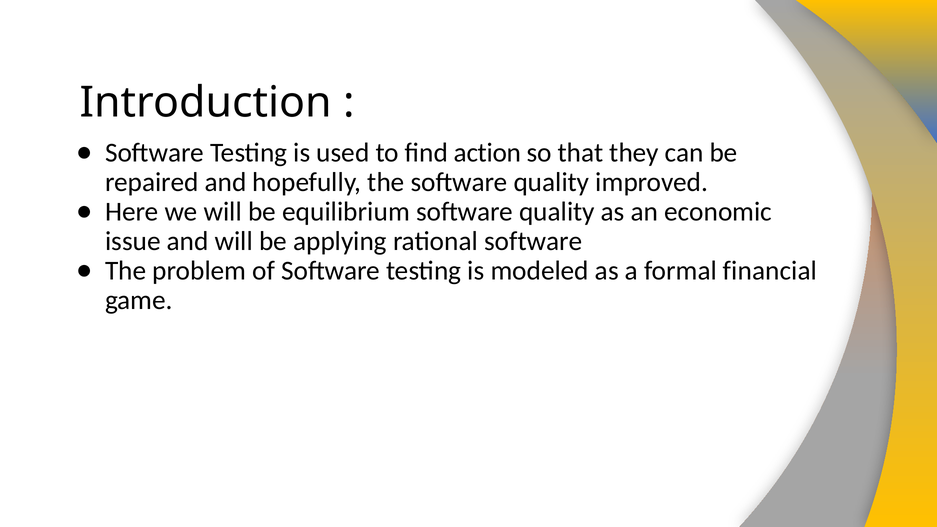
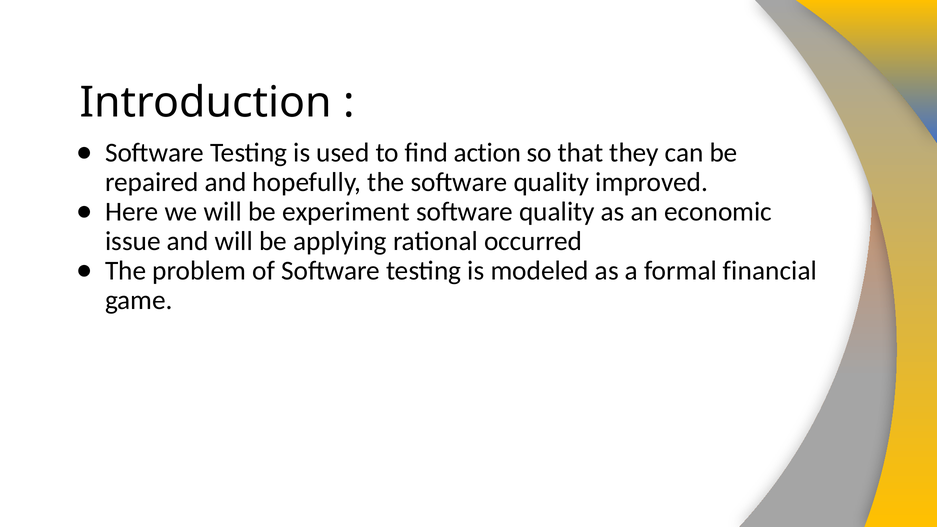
equilibrium: equilibrium -> experiment
rational software: software -> occurred
